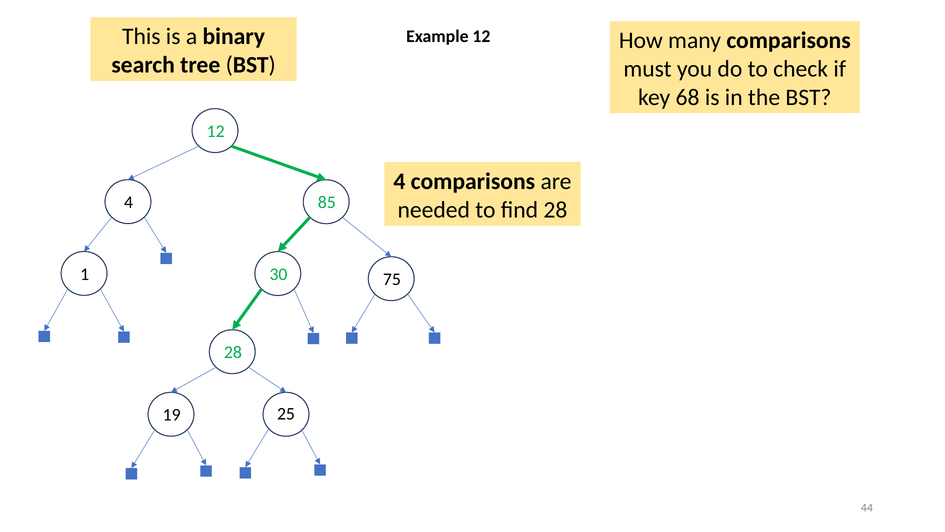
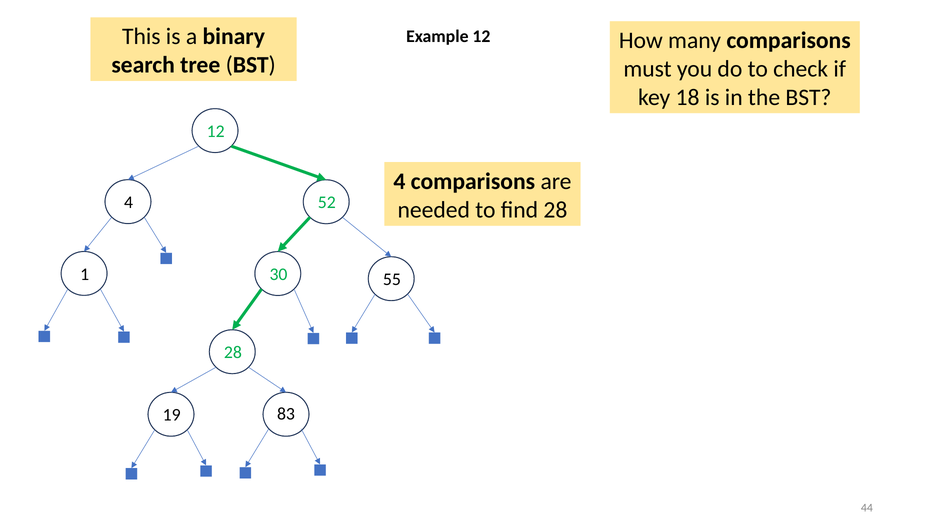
68: 68 -> 18
85: 85 -> 52
75: 75 -> 55
25: 25 -> 83
